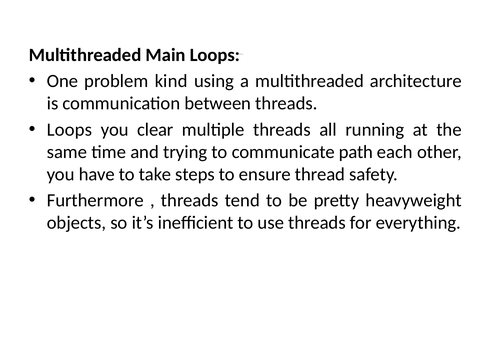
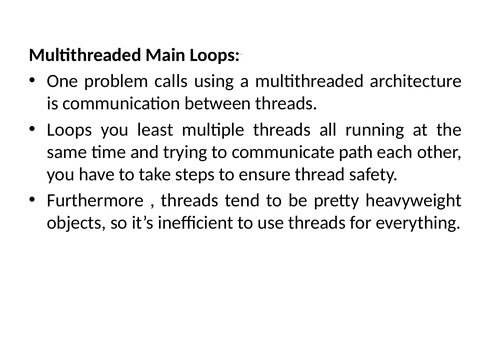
kind: kind -> calls
clear: clear -> least
